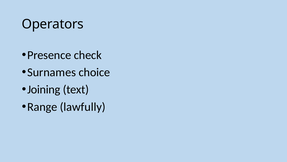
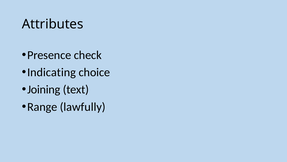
Operators: Operators -> Attributes
Surnames: Surnames -> Indicating
